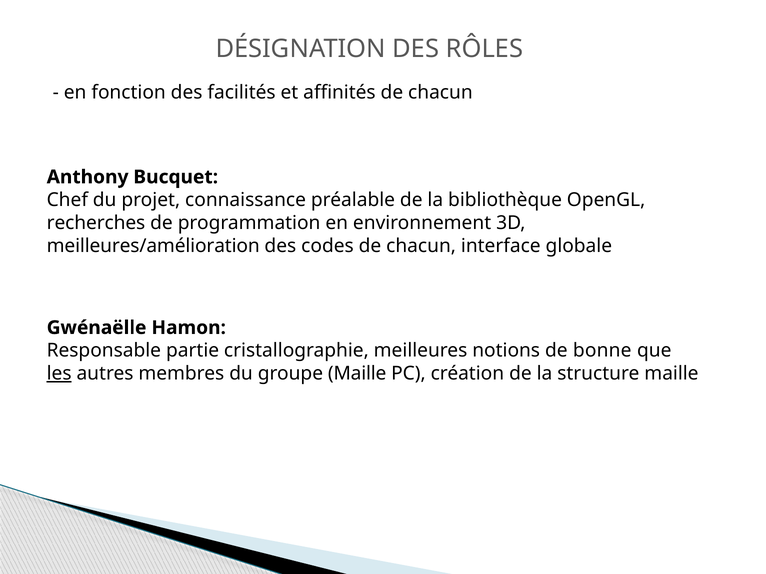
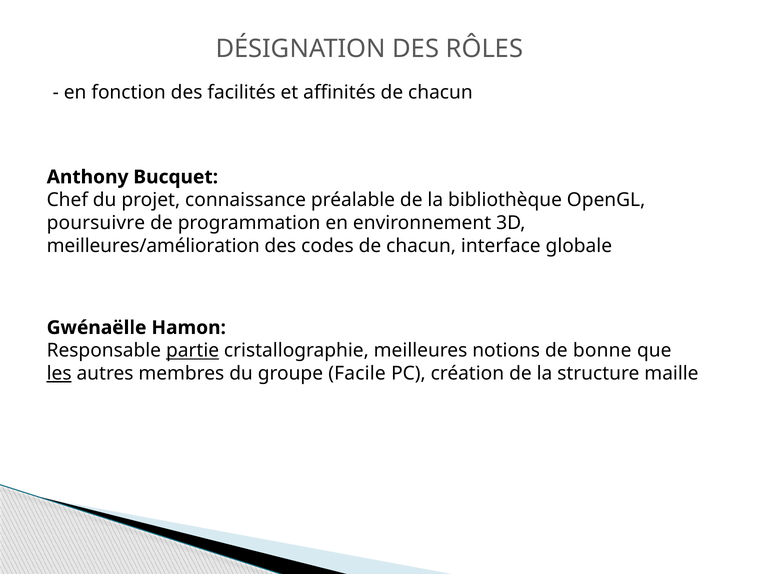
recherches: recherches -> poursuivre
partie underline: none -> present
groupe Maille: Maille -> Facile
